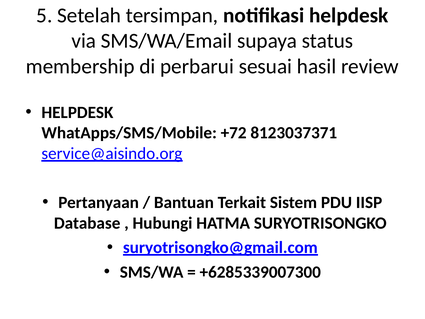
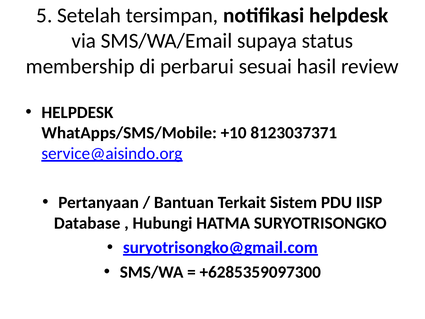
+72: +72 -> +10
+6285339007300: +6285339007300 -> +6285359097300
